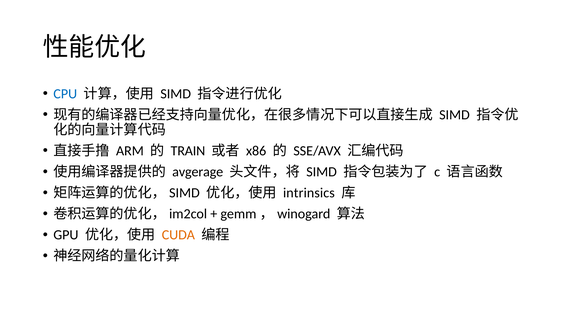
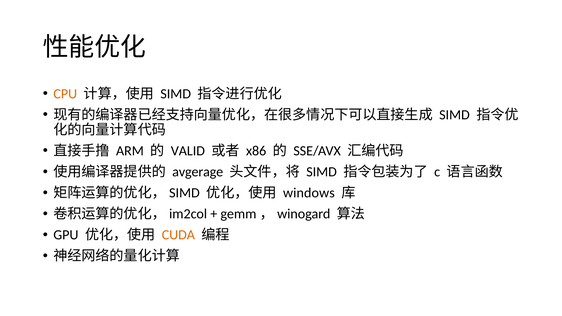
CPU colour: blue -> orange
TRAIN: TRAIN -> VALID
intrinsics: intrinsics -> windows
